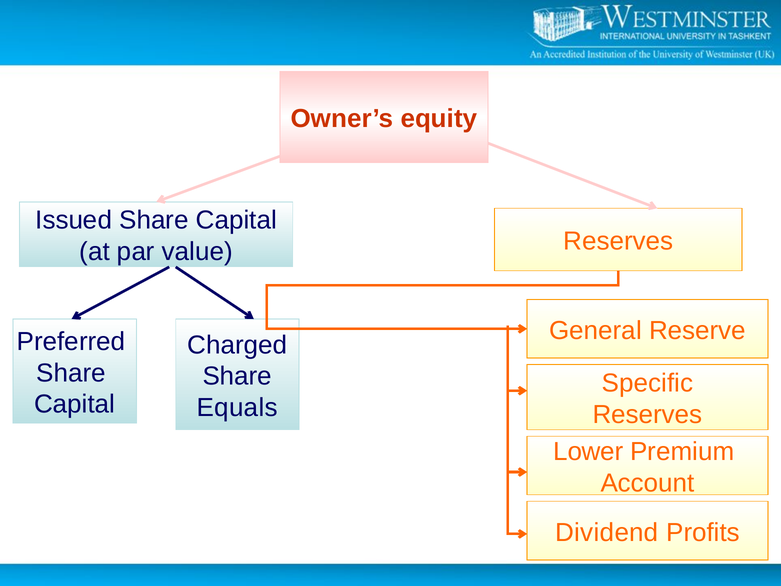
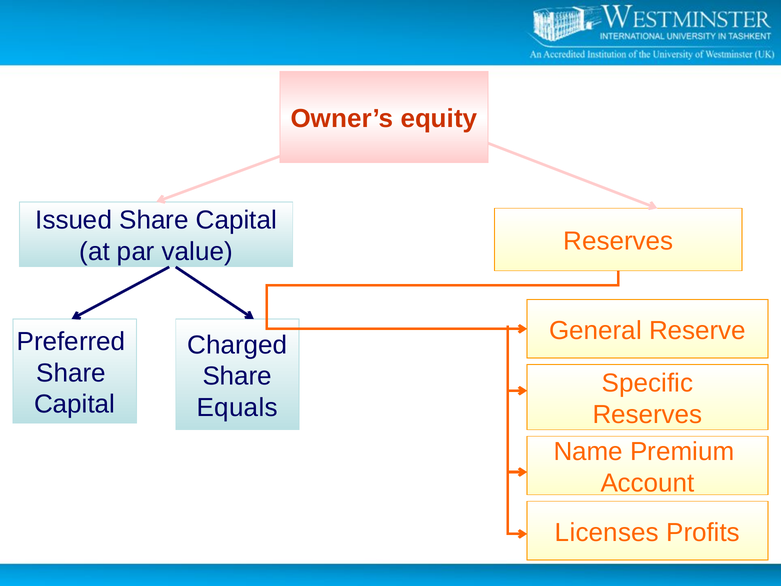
Lower: Lower -> Name
Dividend: Dividend -> Licenses
